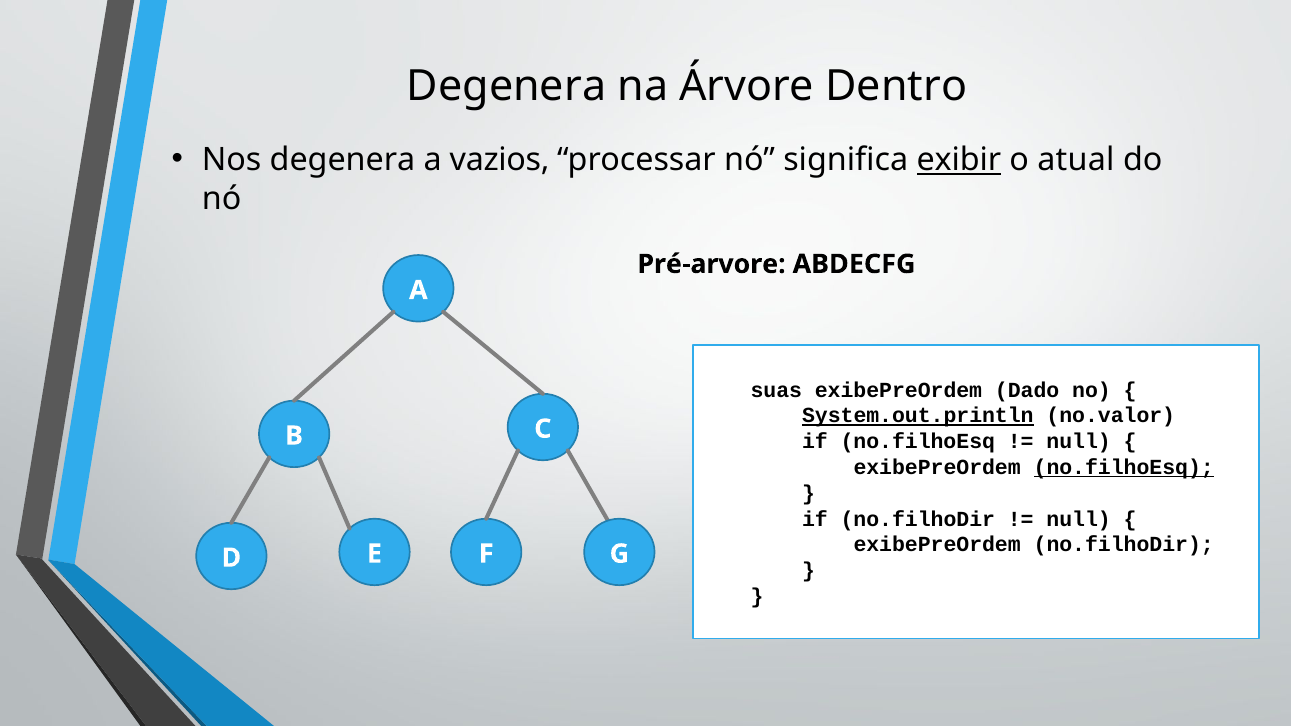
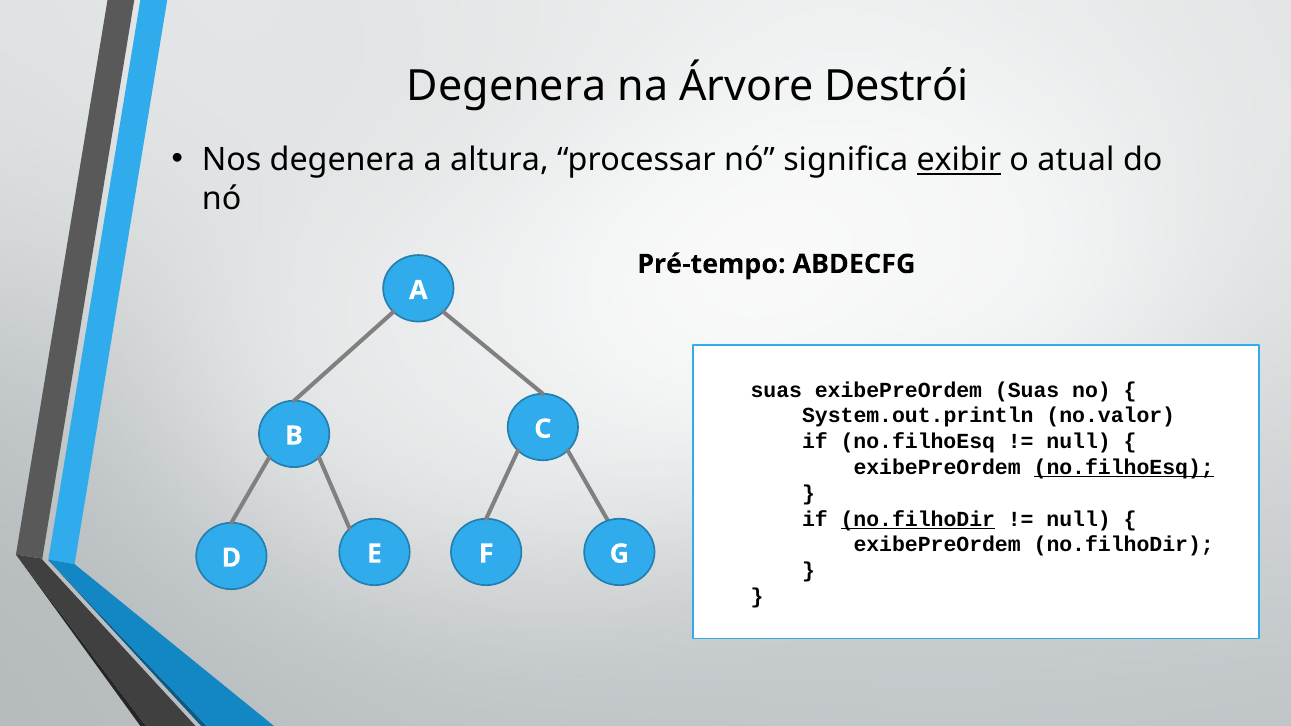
Dentro: Dentro -> Destrói
vazios: vazios -> altura
Pré-arvore: Pré-arvore -> Pré-tempo
exibePreOrdem Dado: Dado -> Suas
System.out.println underline: present -> none
no.filhoDir at (918, 519) underline: none -> present
